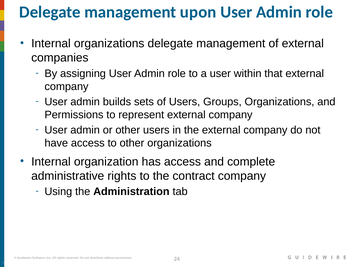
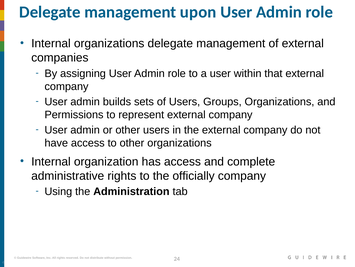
contract: contract -> officially
